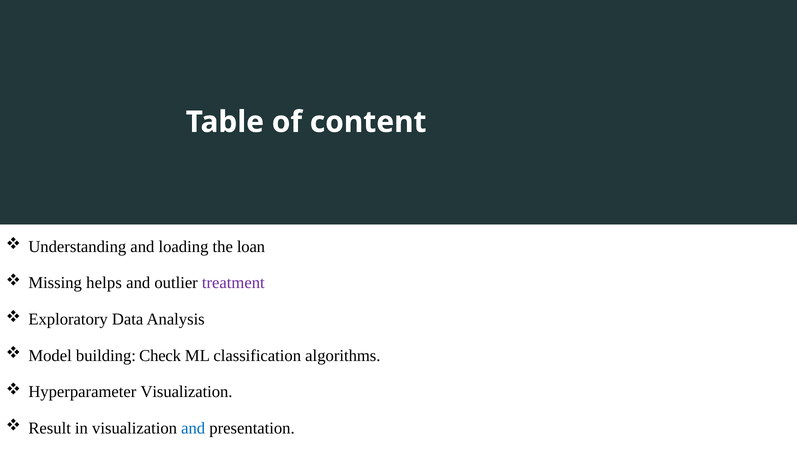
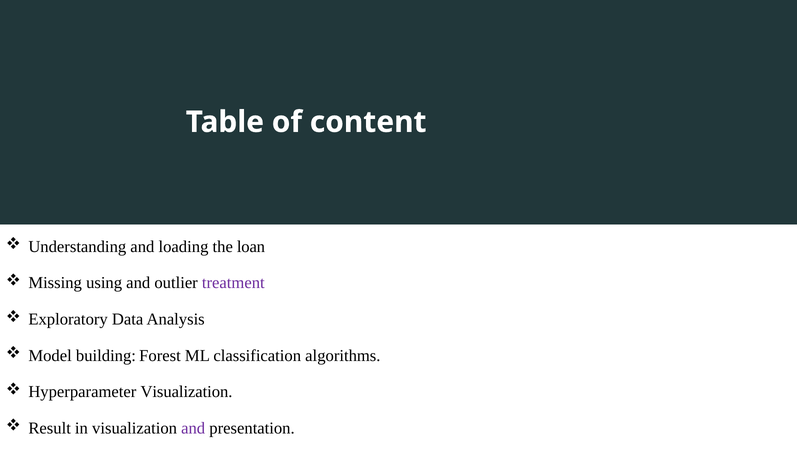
helps: helps -> using
Check: Check -> Forest
and at (193, 427) colour: blue -> purple
